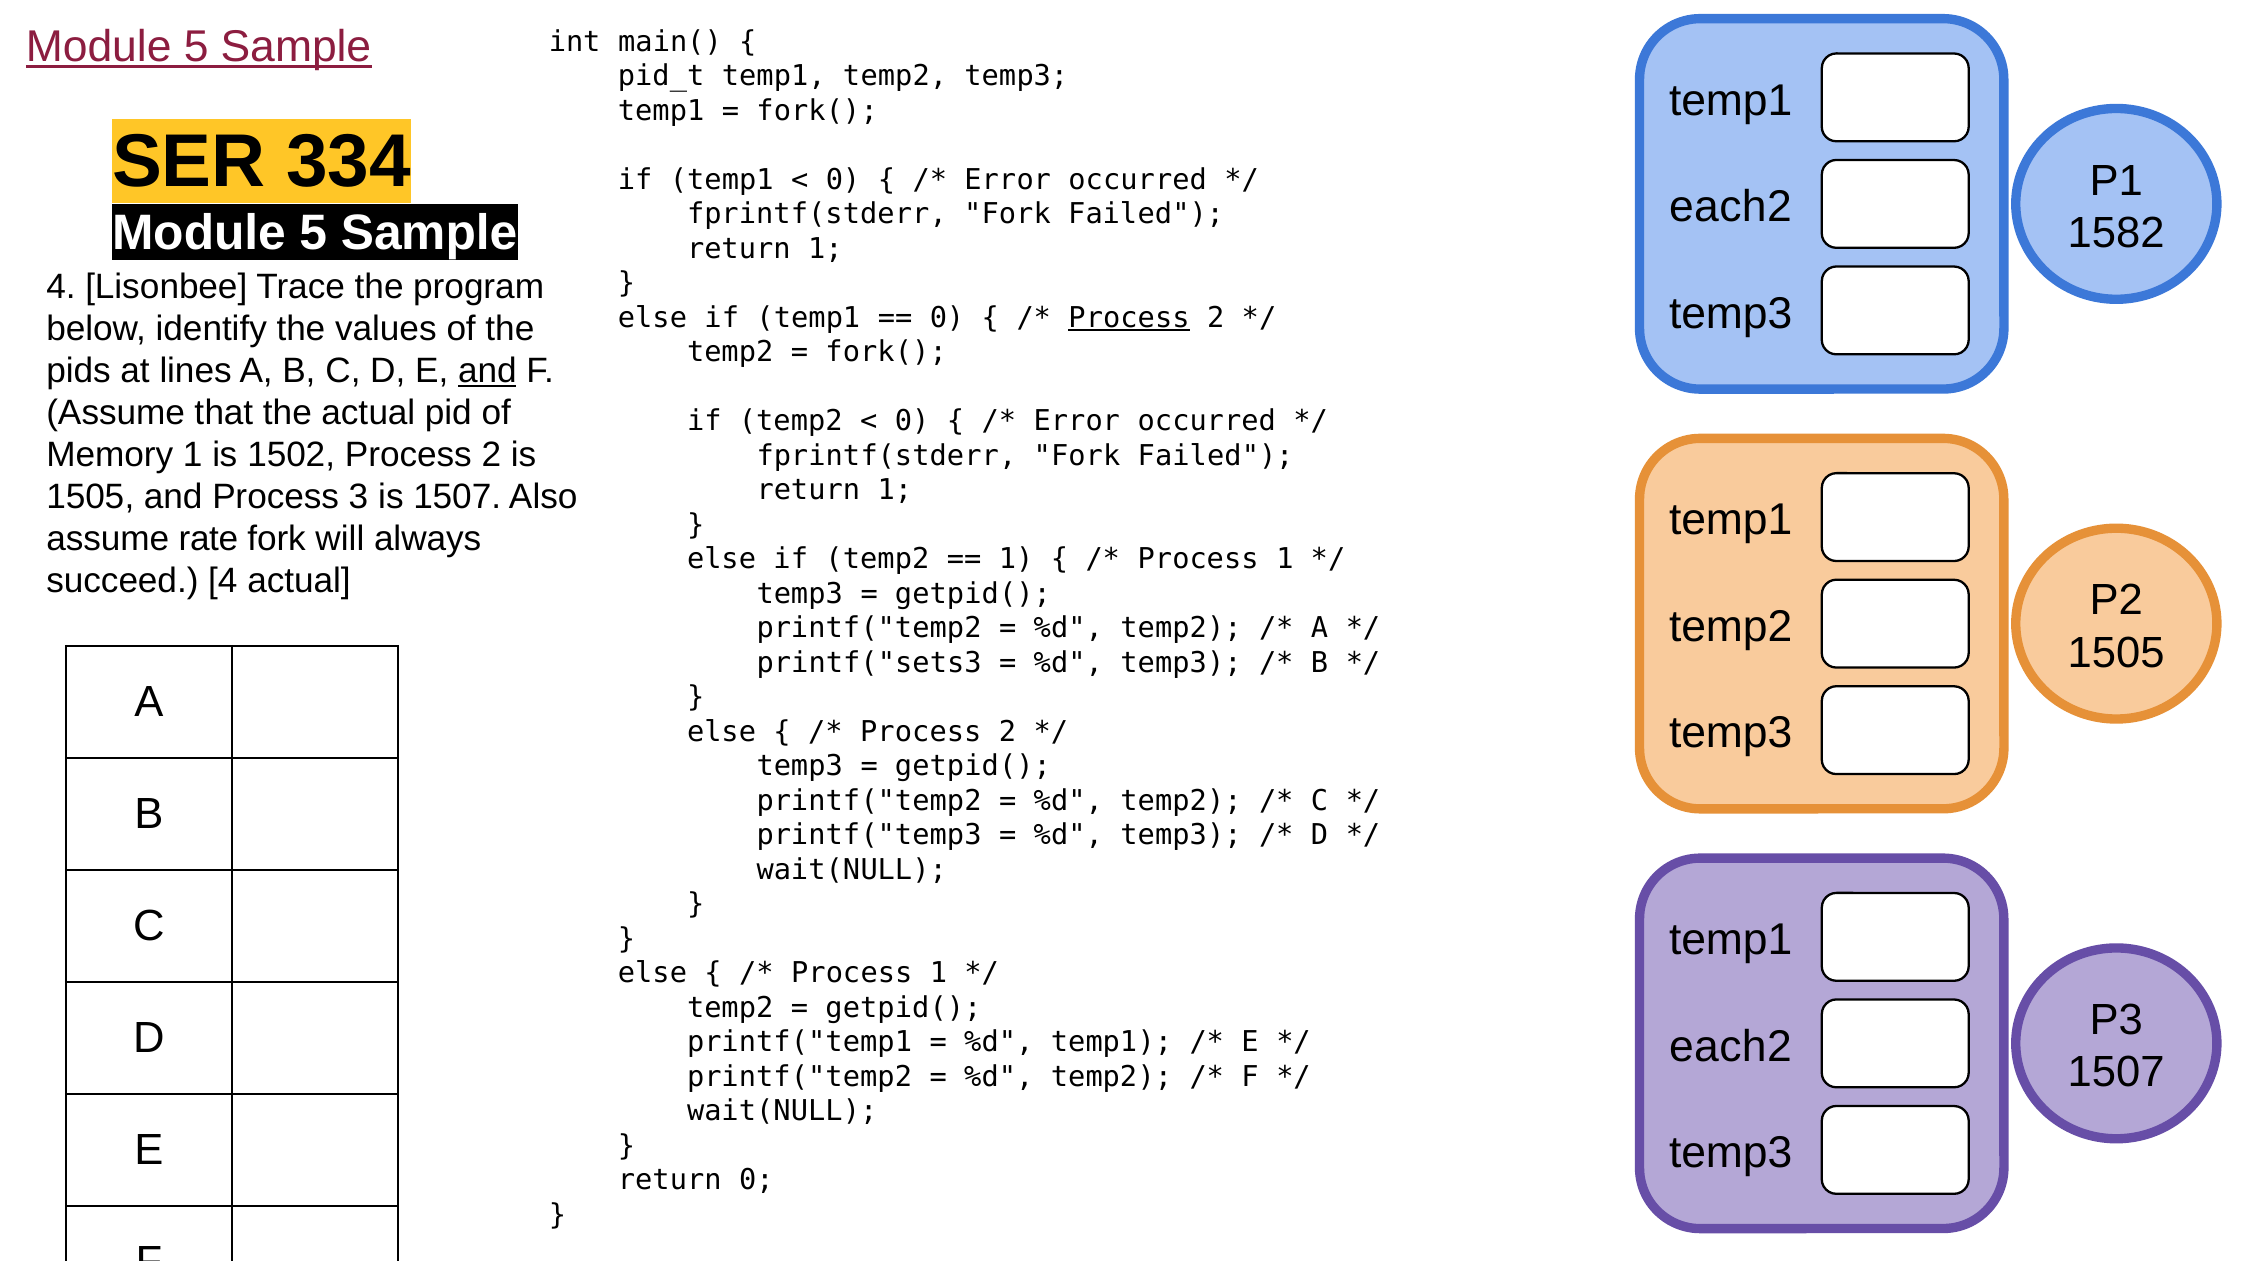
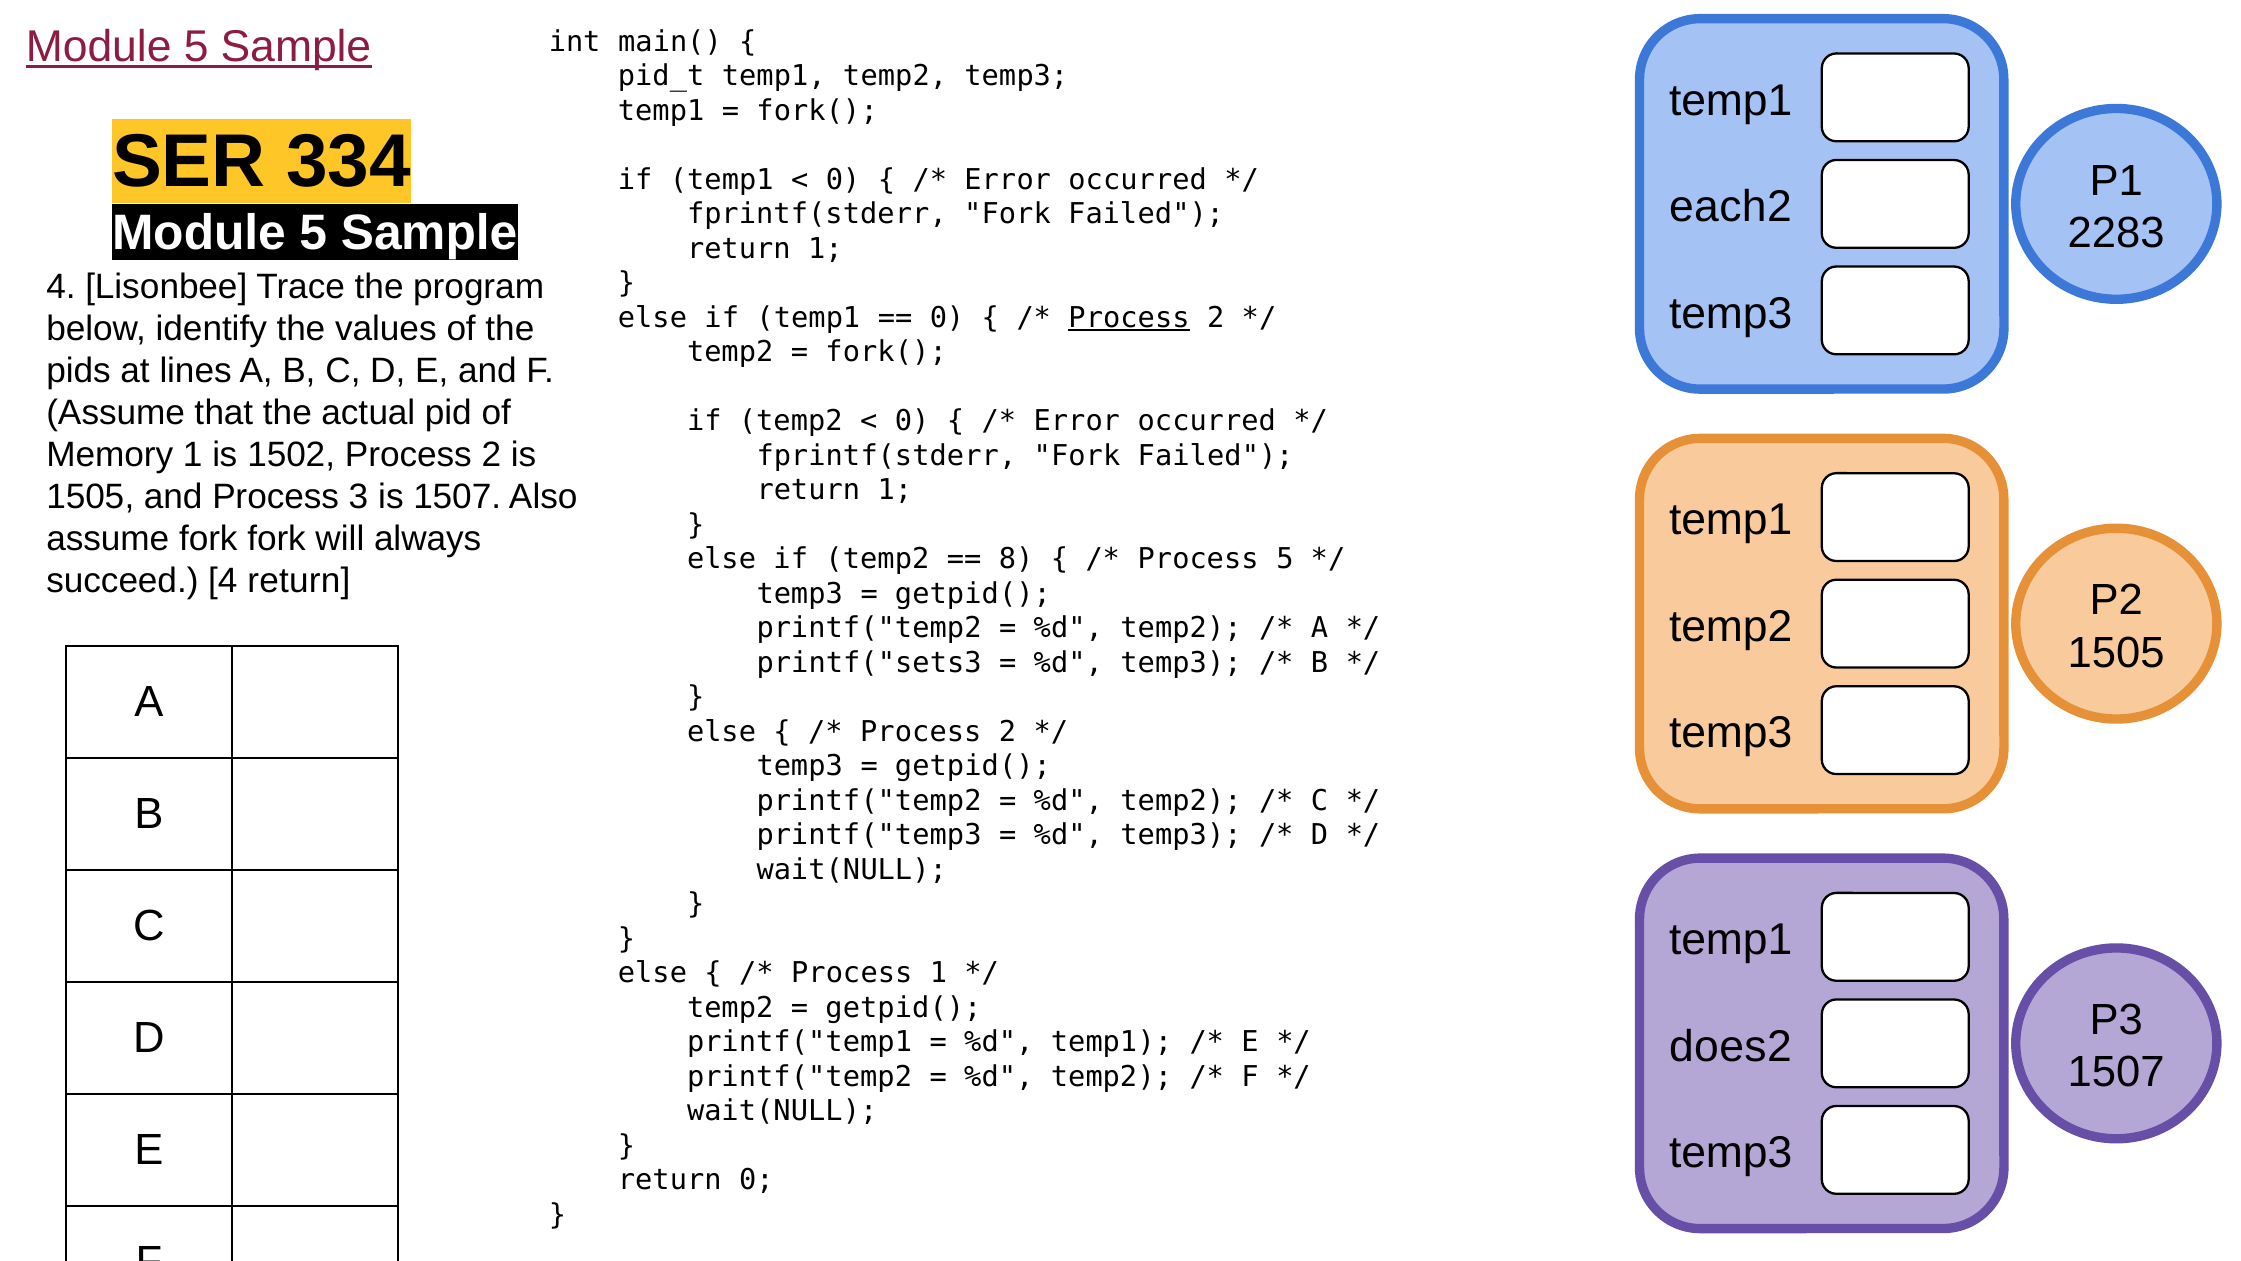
1582: 1582 -> 2283
and at (487, 371) underline: present -> none
assume rate: rate -> fork
1 at (1016, 559): 1 -> 8
1 at (1285, 559): 1 -> 5
4 actual: actual -> return
each2 at (1730, 1046): each2 -> does2
